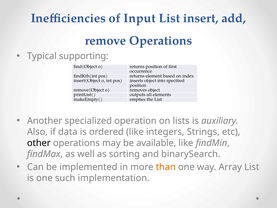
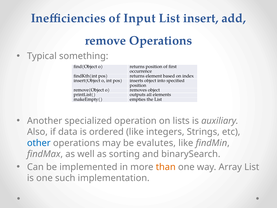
supporting: supporting -> something
other colour: black -> blue
available: available -> evalutes
